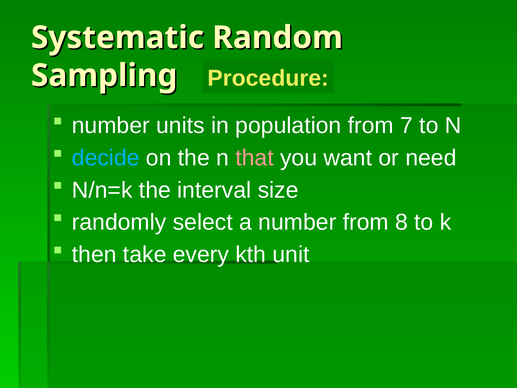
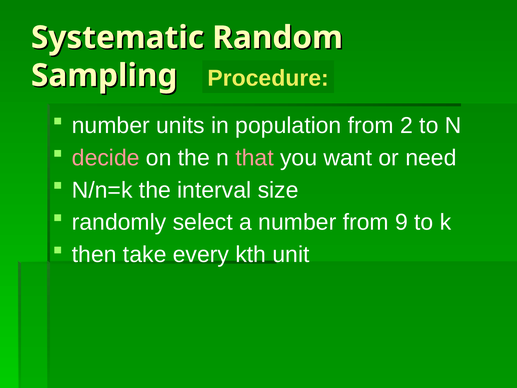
7: 7 -> 2
decide colour: light blue -> pink
8: 8 -> 9
